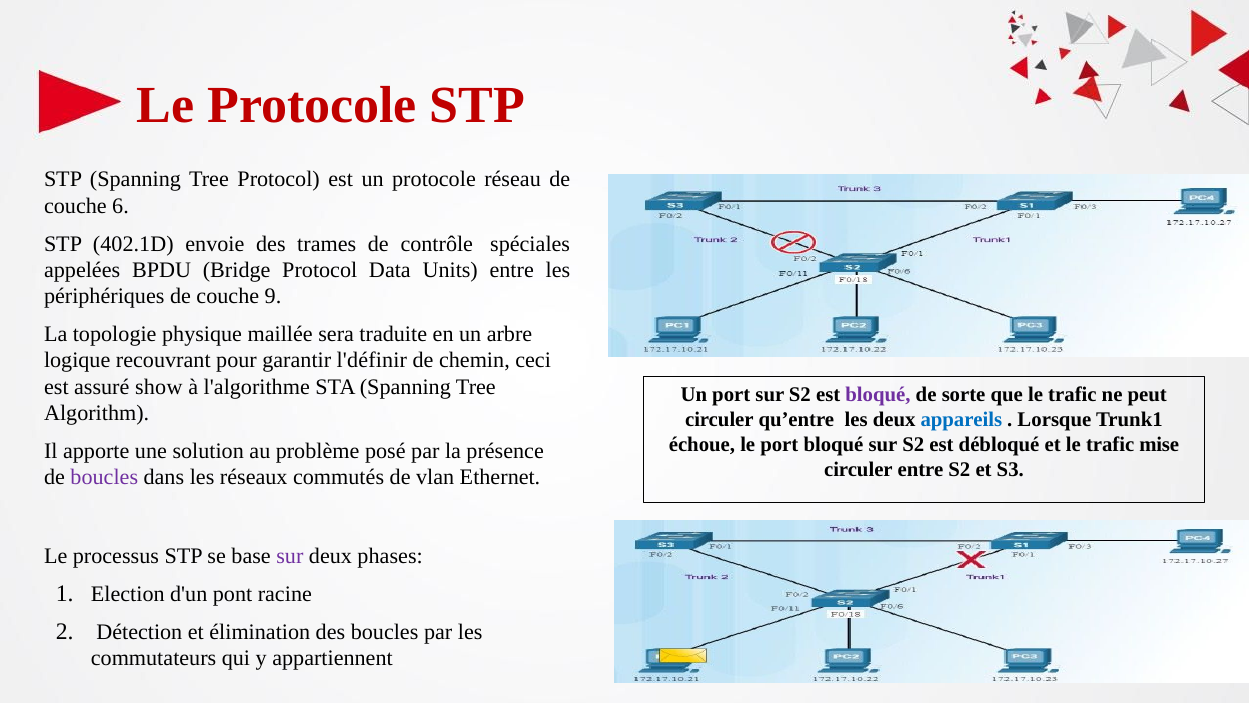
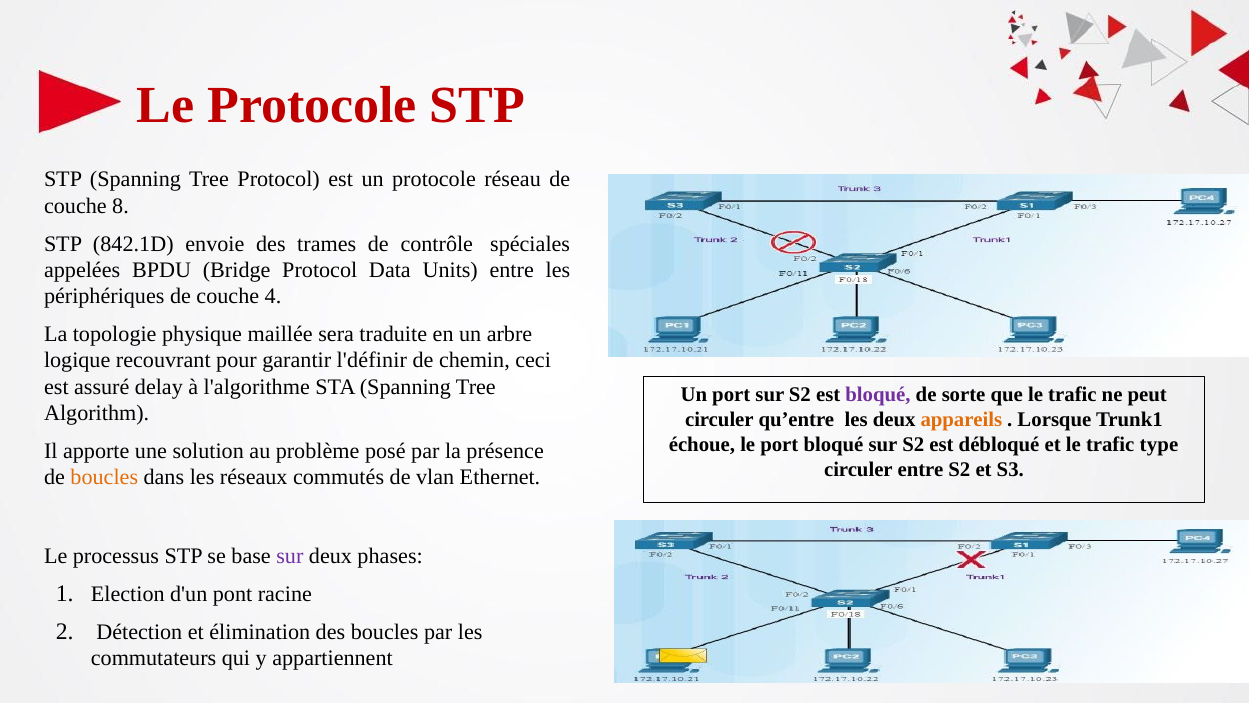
6: 6 -> 8
402.1D: 402.1D -> 842.1D
9: 9 -> 4
show: show -> delay
appareils colour: blue -> orange
mise: mise -> type
boucles at (104, 477) colour: purple -> orange
